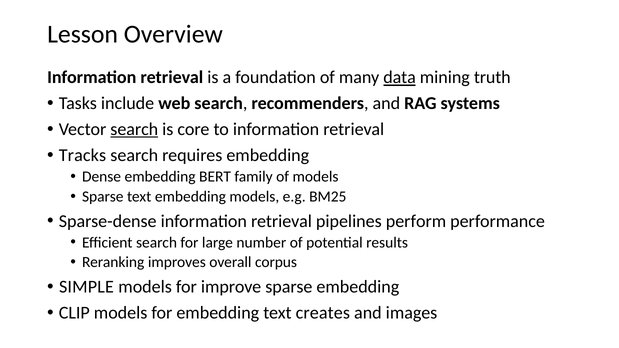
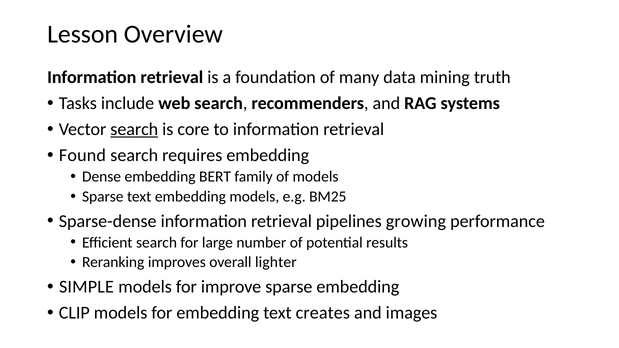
data underline: present -> none
Tracks: Tracks -> Found
perform: perform -> growing
corpus: corpus -> lighter
